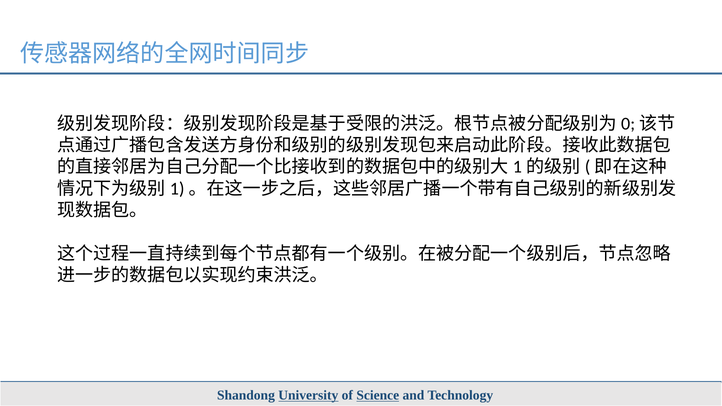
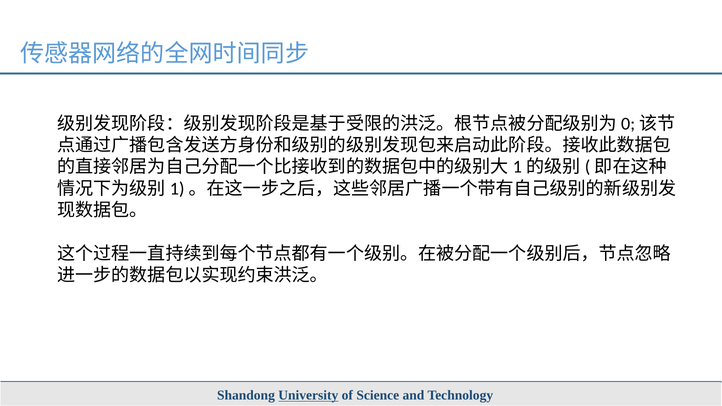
Science underline: present -> none
